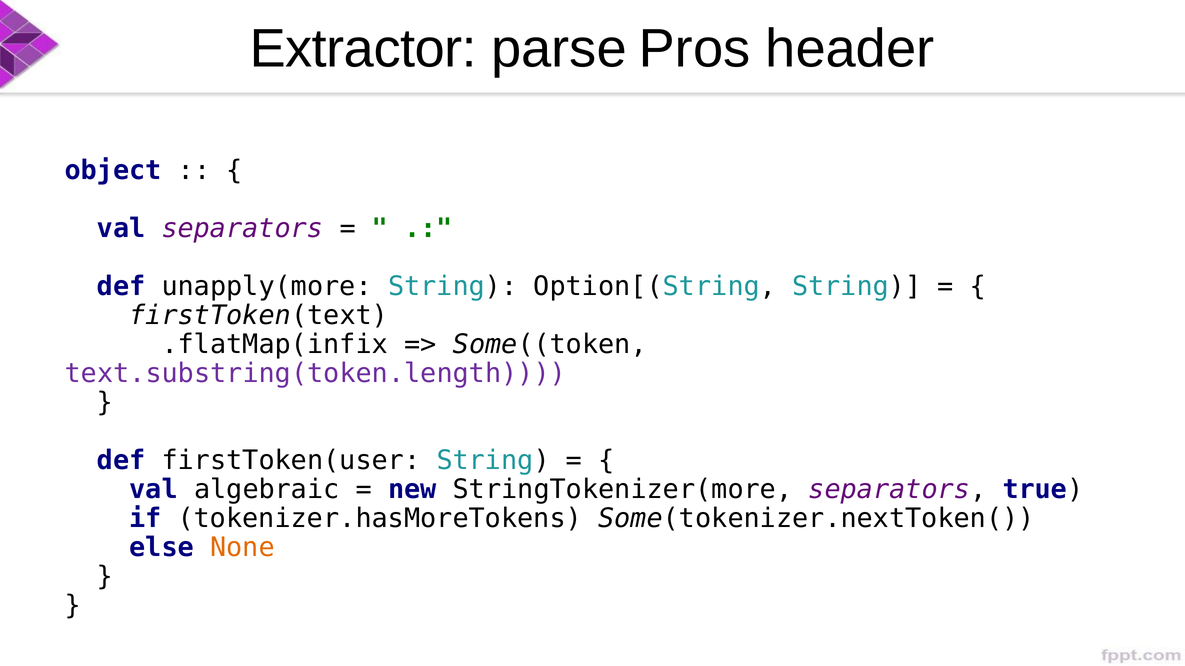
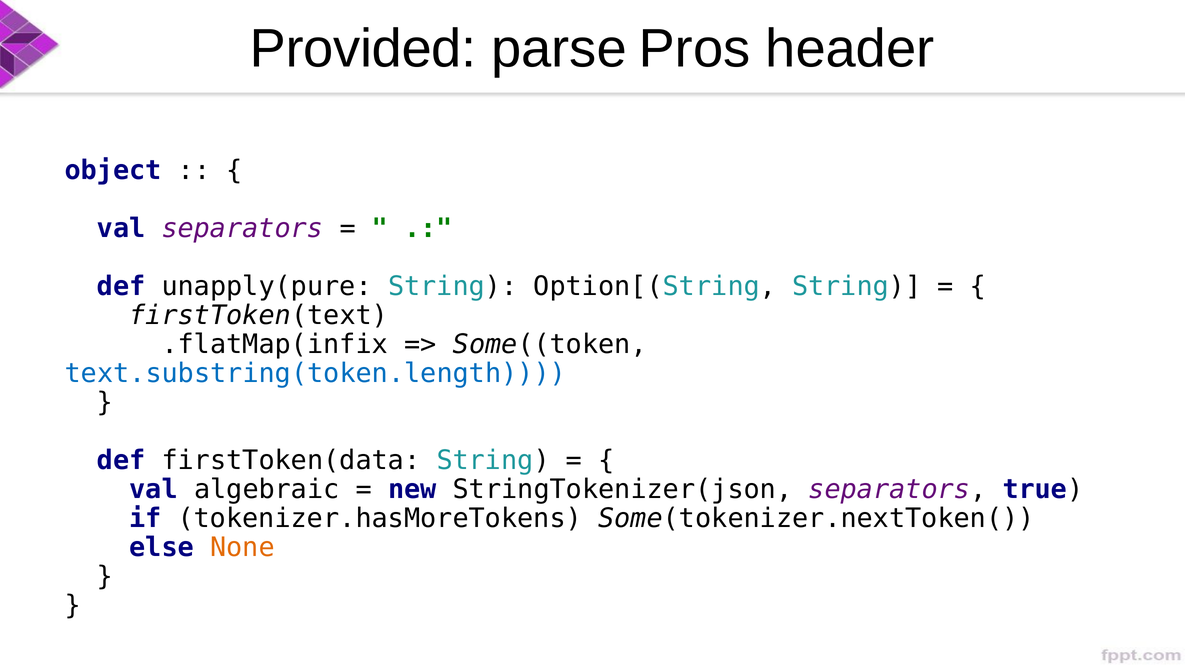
Extractor: Extractor -> Provided
unapply(more: unapply(more -> unapply(pure
text.substring(token.length colour: purple -> blue
firstToken(user: firstToken(user -> firstToken(data
StringTokenizer(more: StringTokenizer(more -> StringTokenizer(json
